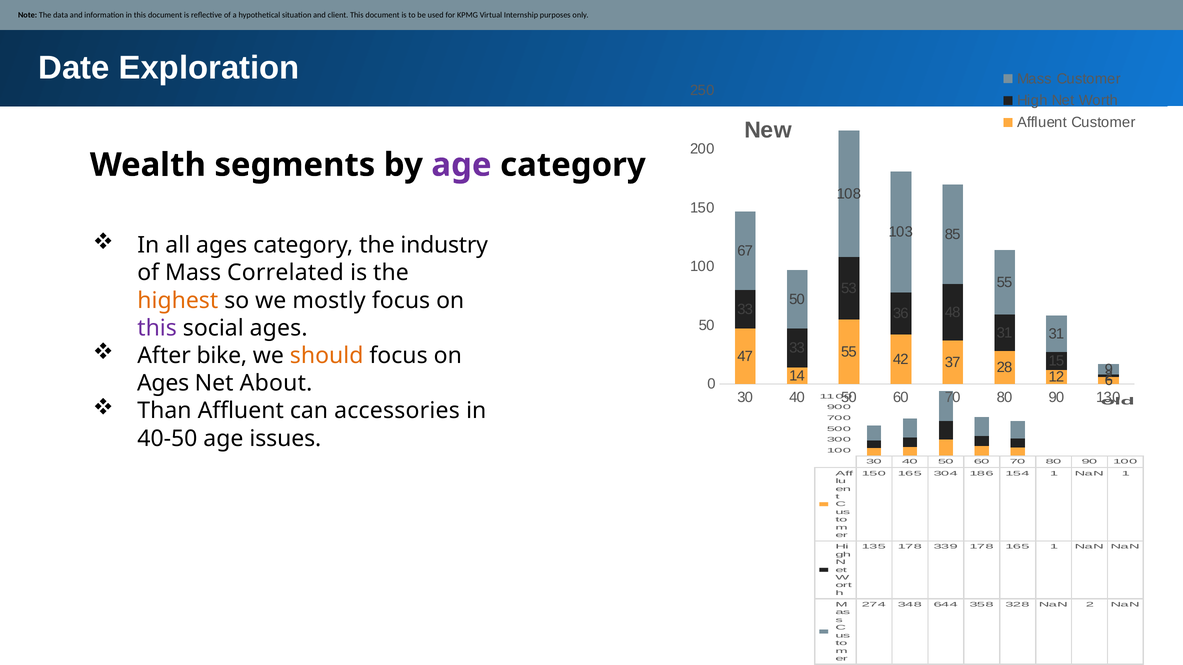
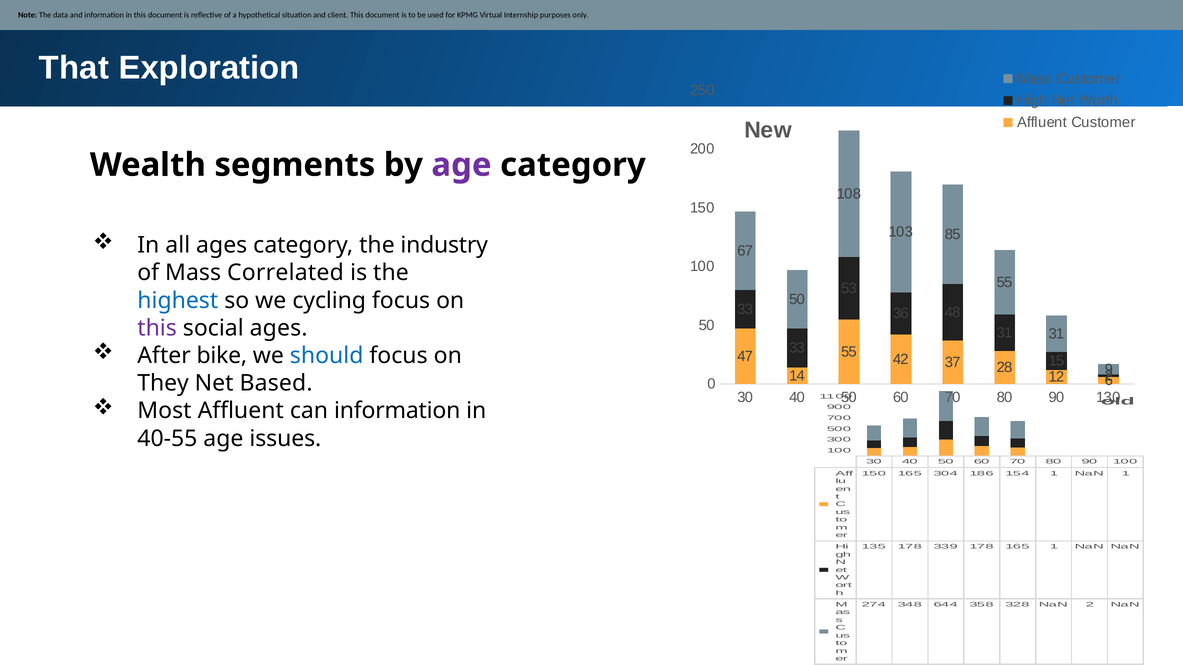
Date: Date -> That
highest colour: orange -> blue
mostly: mostly -> cycling
should colour: orange -> blue
Ages at (163, 384): Ages -> They
About: About -> Based
Than: Than -> Most
can accessories: accessories -> information
40-50: 40-50 -> 40-55
